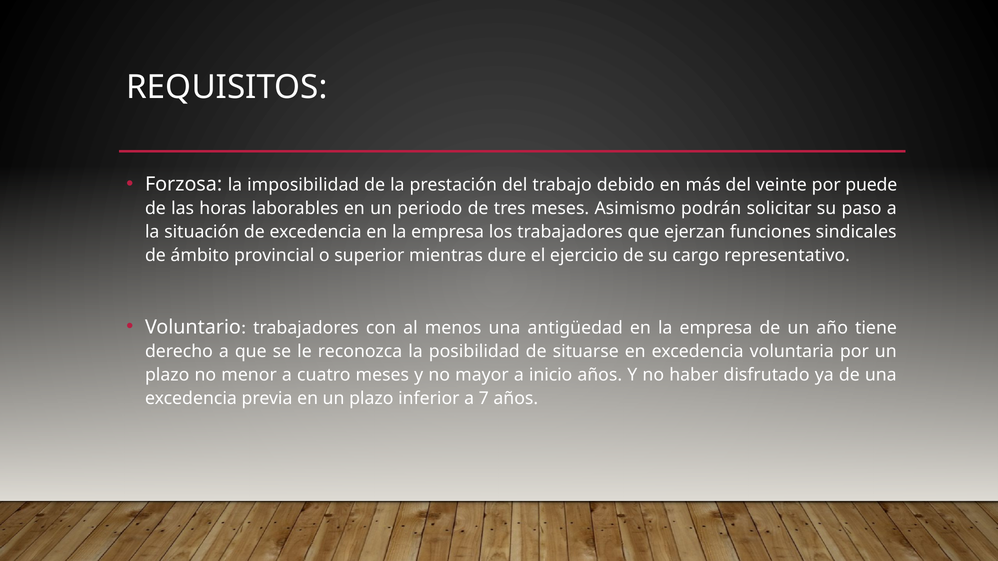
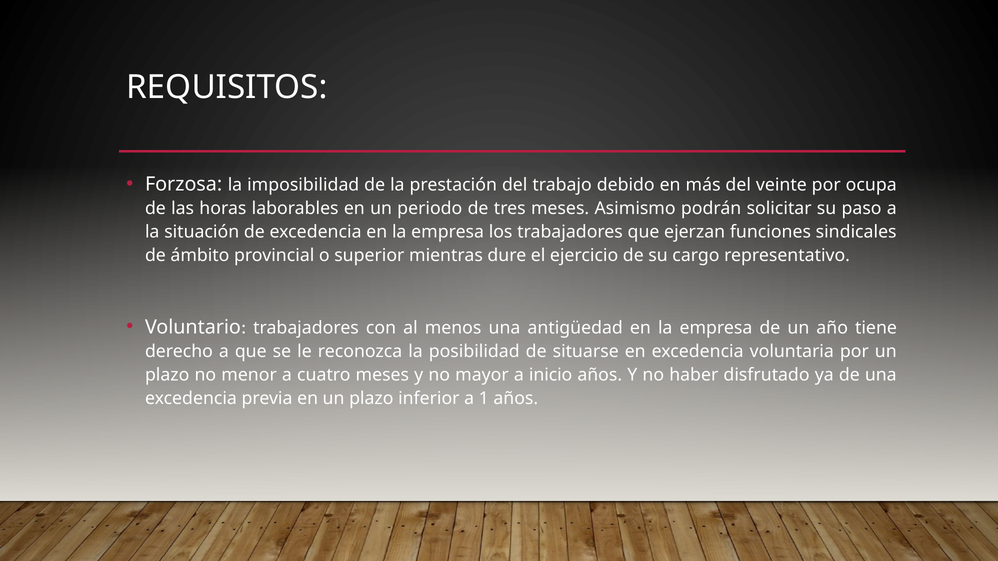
puede: puede -> ocupa
7: 7 -> 1
